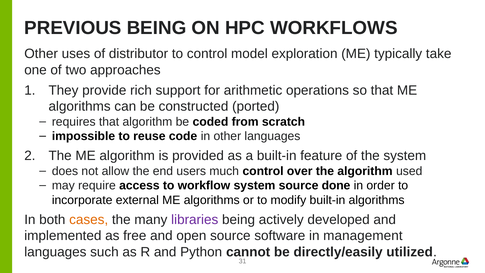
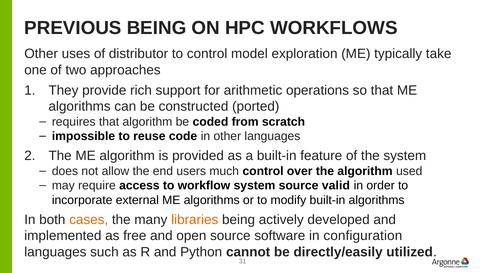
done: done -> valid
libraries colour: purple -> orange
management: management -> configuration
